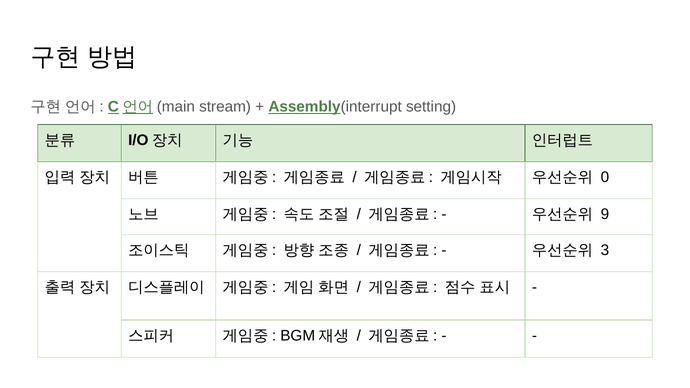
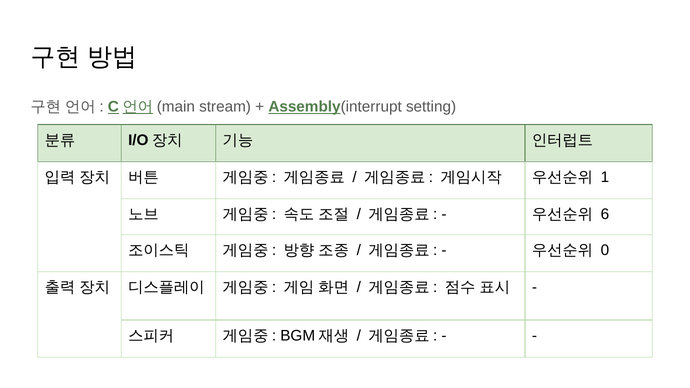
0: 0 -> 1
9: 9 -> 6
3: 3 -> 0
